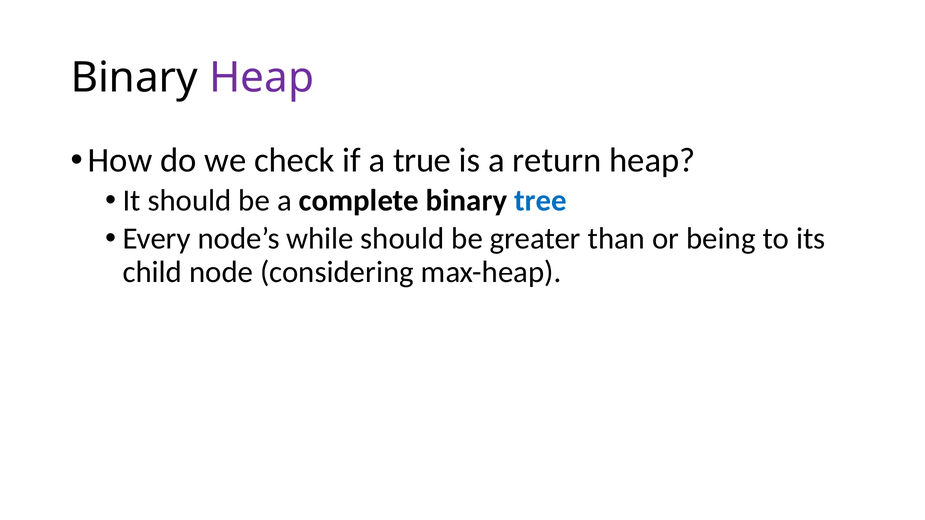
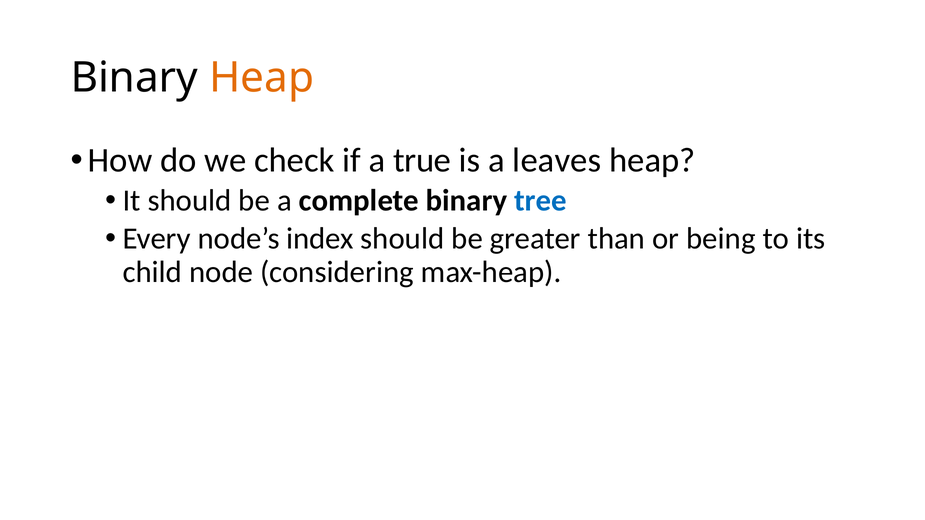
Heap at (262, 78) colour: purple -> orange
return: return -> leaves
while: while -> index
